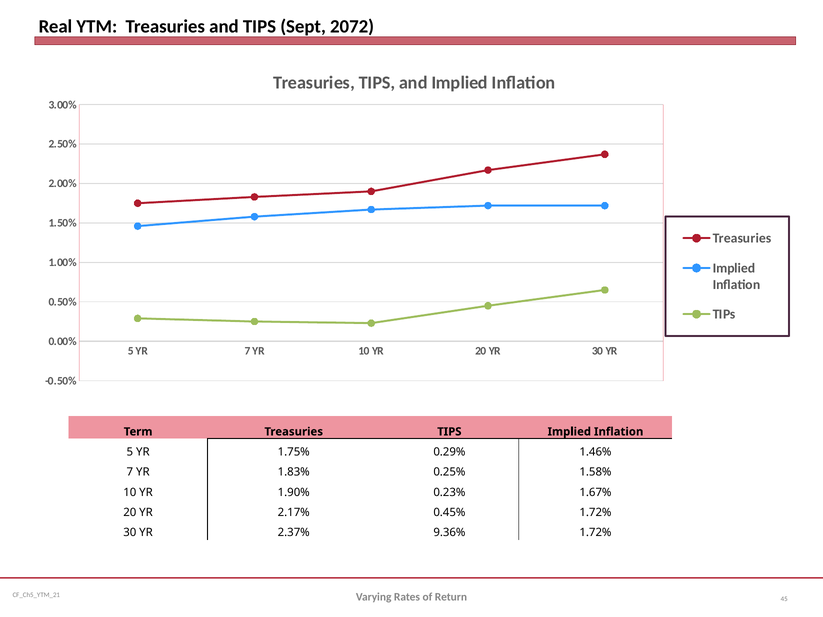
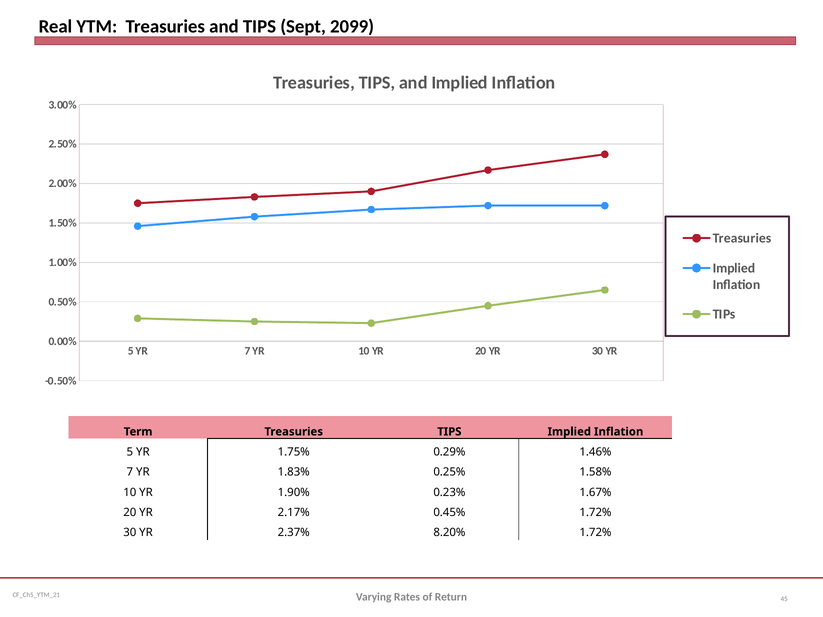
2072: 2072 -> 2099
9.36%: 9.36% -> 8.20%
